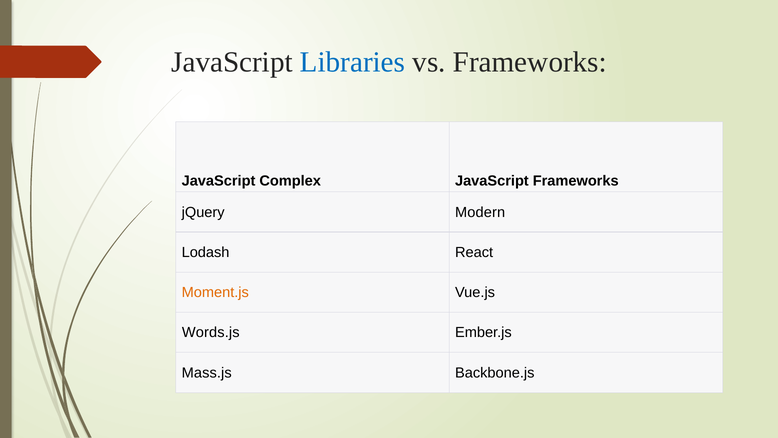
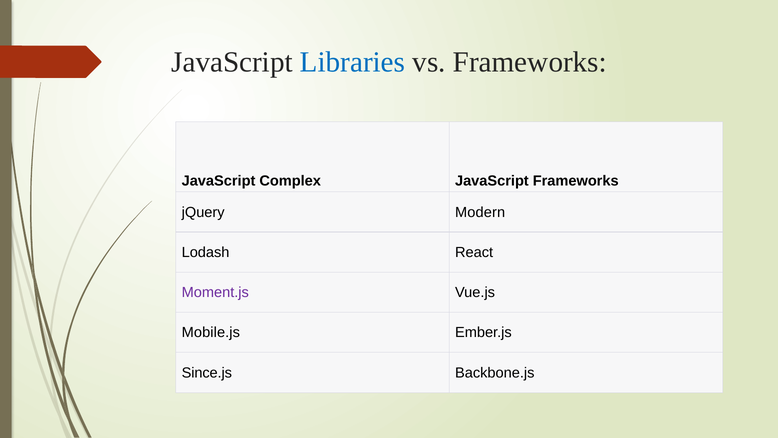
Moment.js colour: orange -> purple
Words.js: Words.js -> Mobile.js
Mass.js: Mass.js -> Since.js
